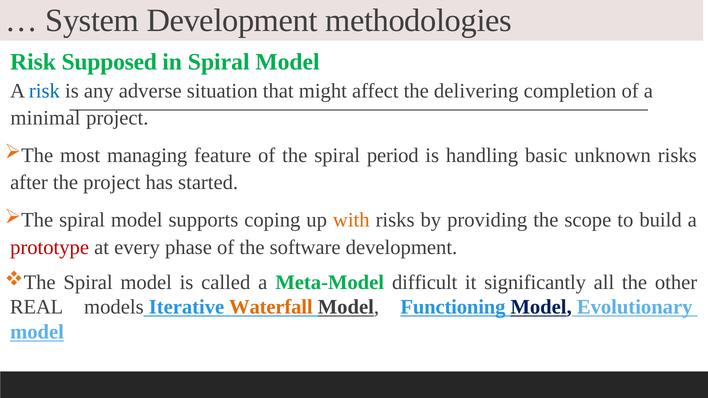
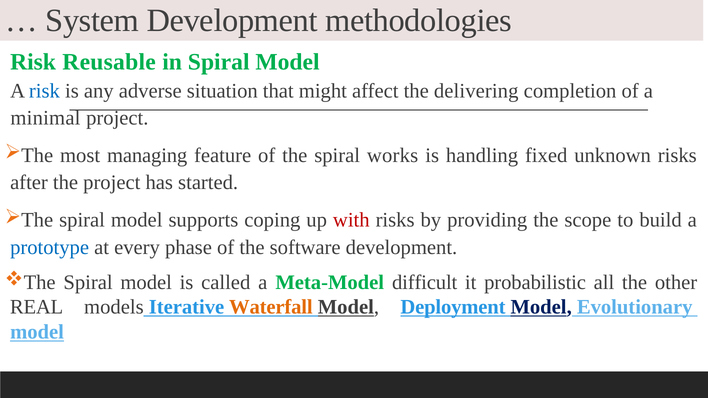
Supposed: Supposed -> Reusable
period: period -> works
basic: basic -> fixed
with colour: orange -> red
prototype colour: red -> blue
significantly: significantly -> probabilistic
Functioning: Functioning -> Deployment
